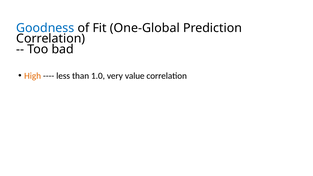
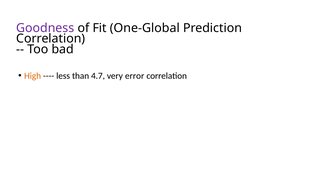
Goodness colour: blue -> purple
1.0: 1.0 -> 4.7
value: value -> error
